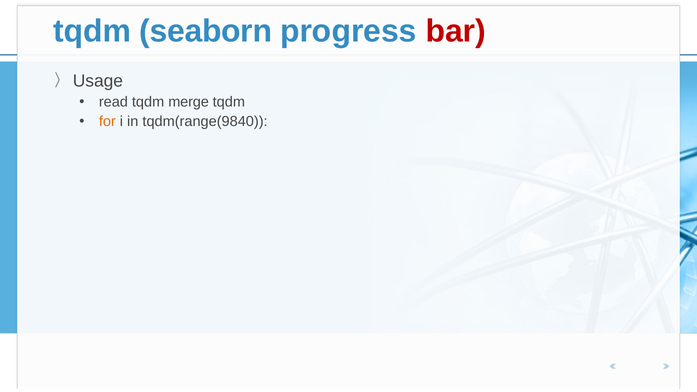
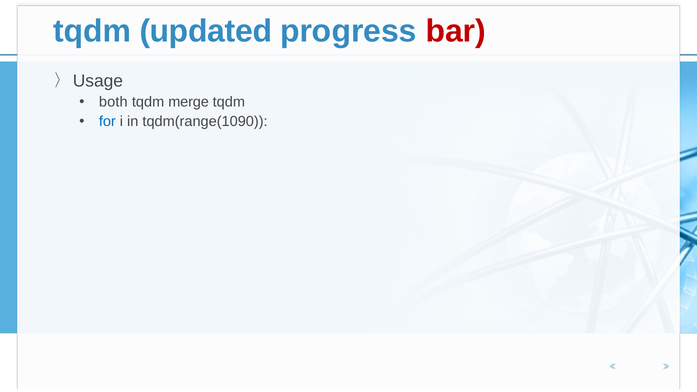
seaborn: seaborn -> updated
read: read -> both
for colour: orange -> blue
tqdm(range(9840: tqdm(range(9840 -> tqdm(range(1090
